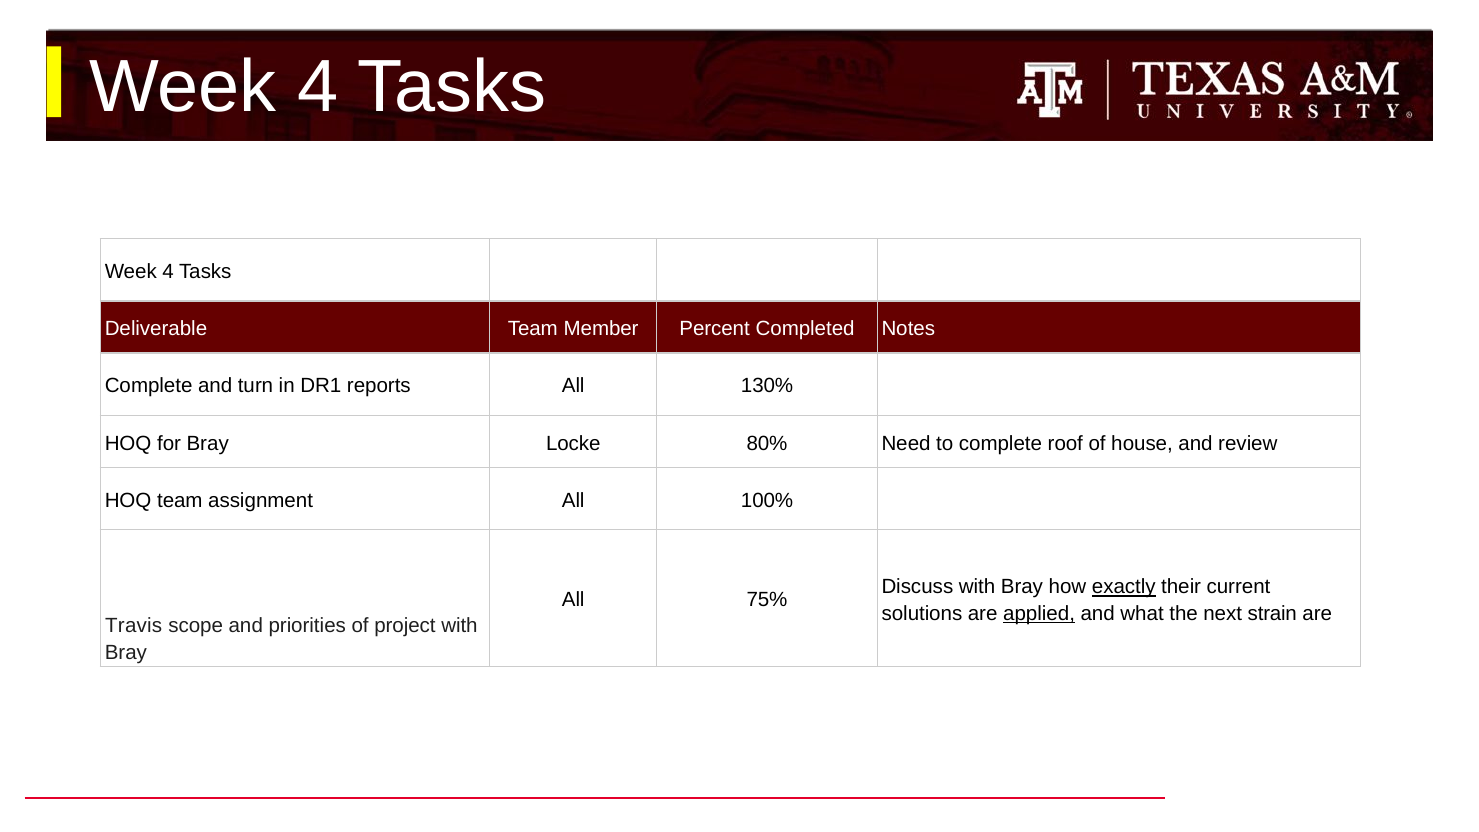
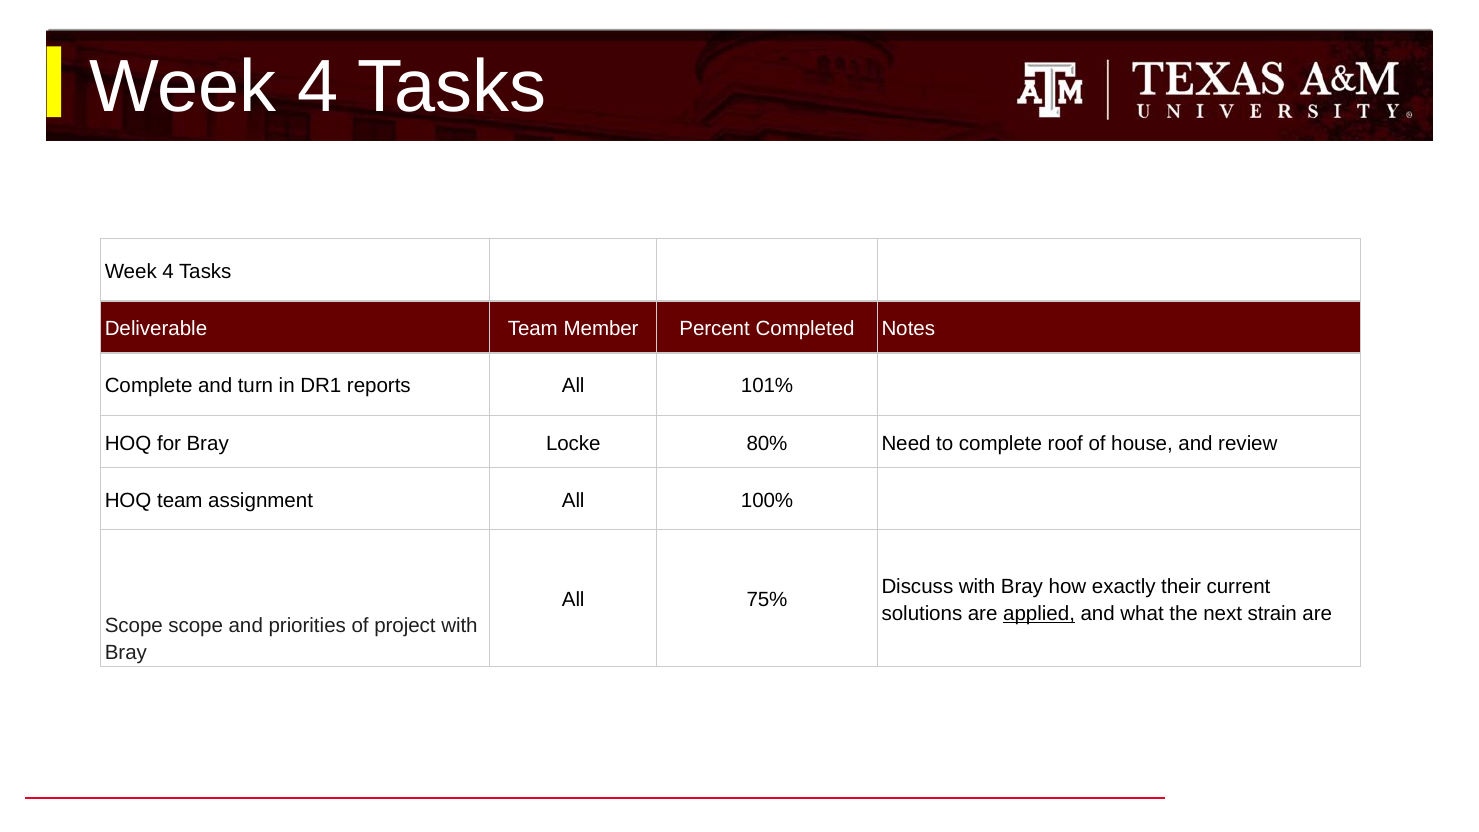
130%: 130% -> 101%
exactly underline: present -> none
Travis at (134, 626): Travis -> Scope
